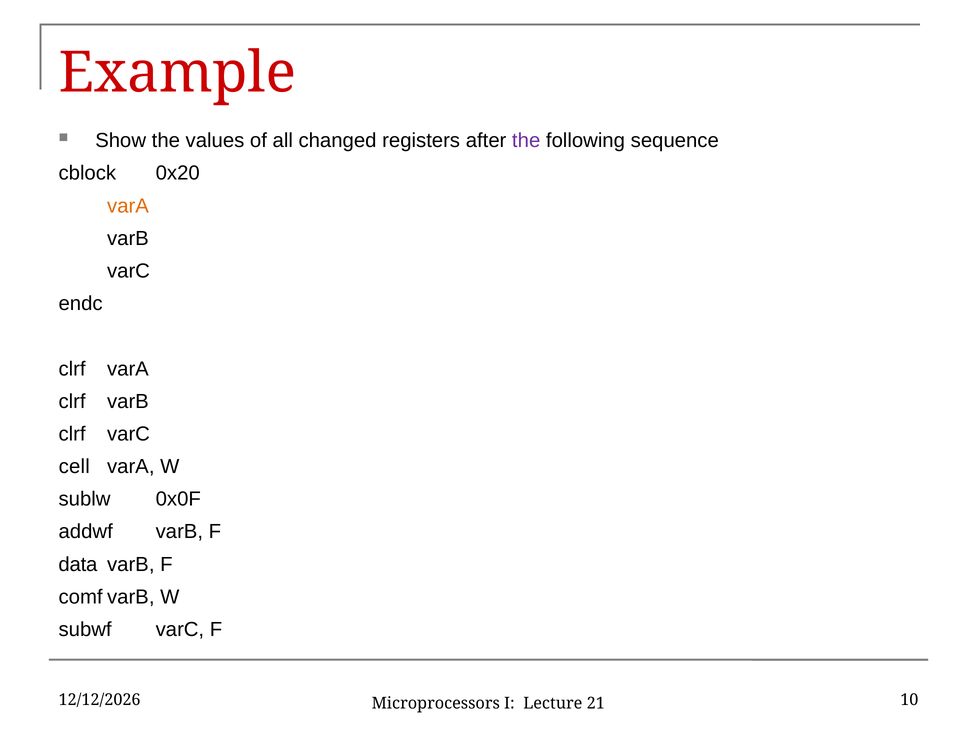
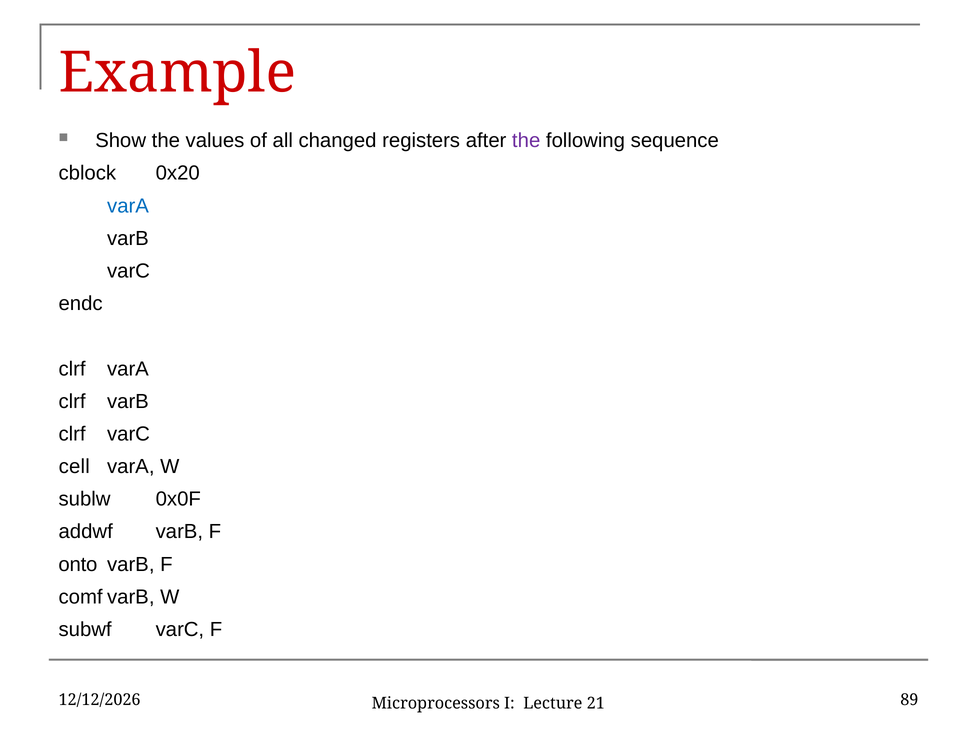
varA at (128, 206) colour: orange -> blue
data: data -> onto
10: 10 -> 89
